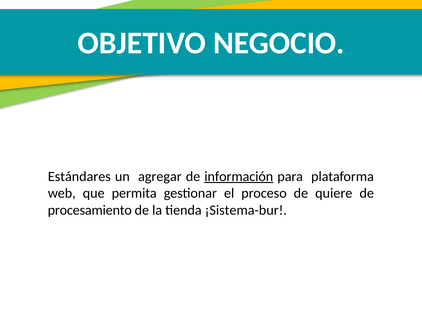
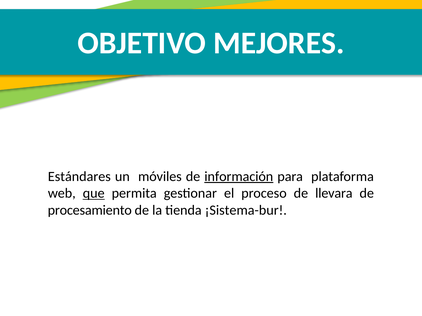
NEGOCIO: NEGOCIO -> MEJORES
agregar: agregar -> móviles
que underline: none -> present
quiere: quiere -> llevara
